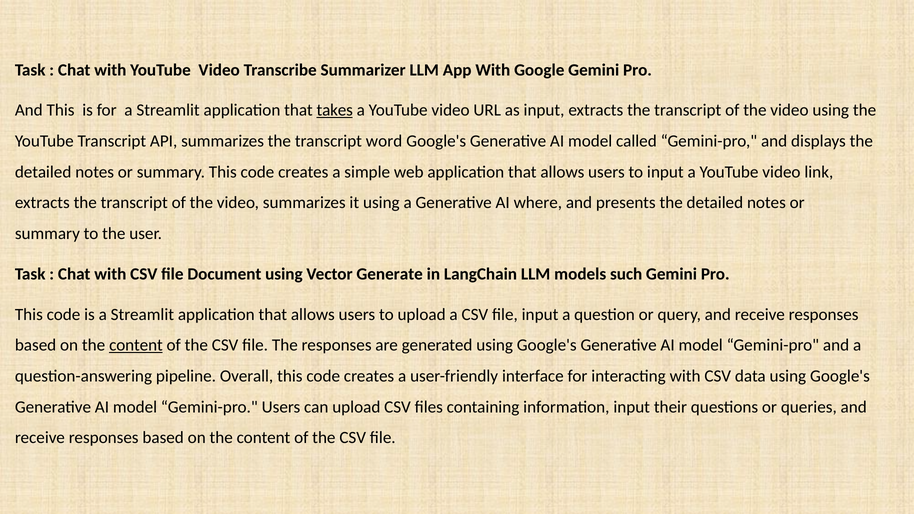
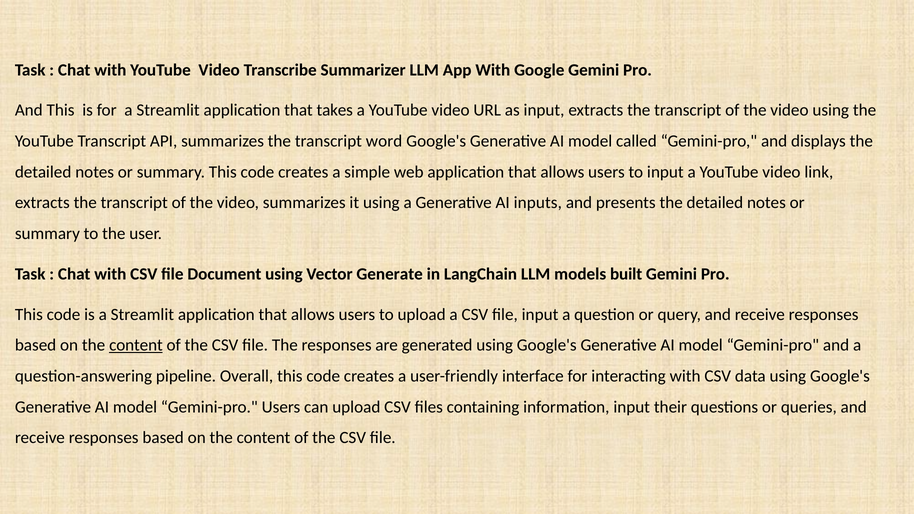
takes underline: present -> none
where: where -> inputs
such: such -> built
